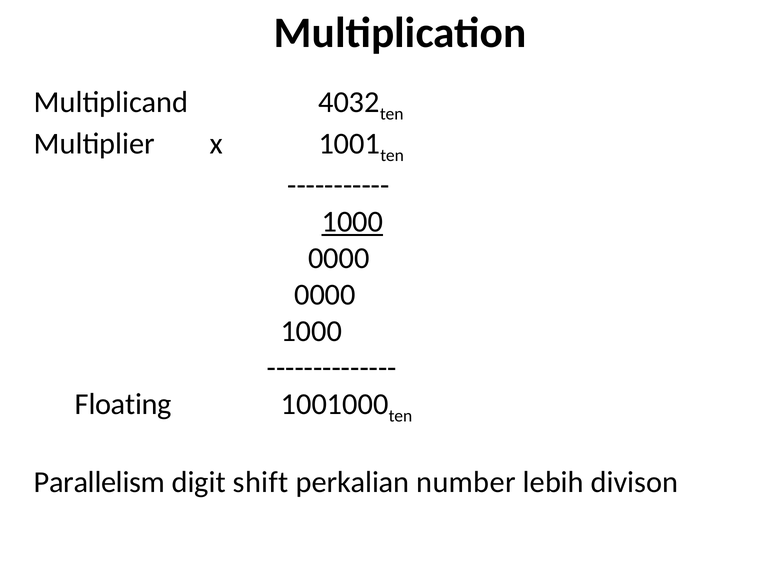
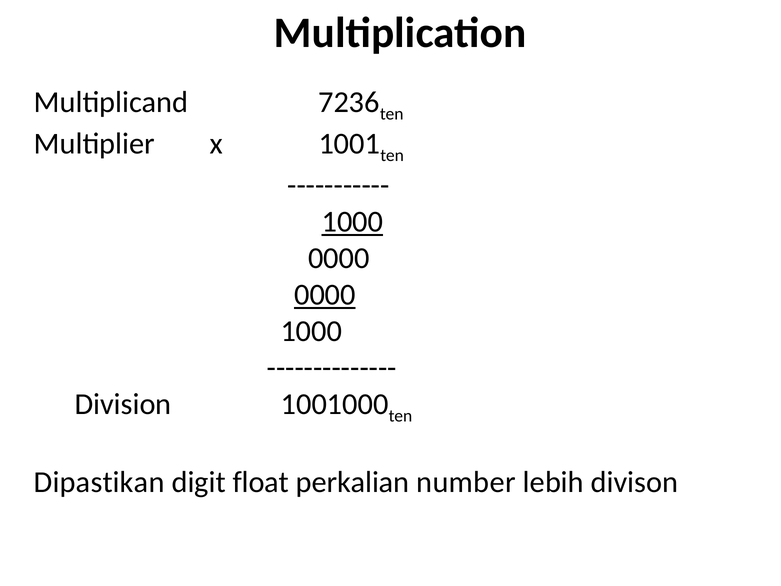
4032: 4032 -> 7236
0000 at (325, 295) underline: none -> present
Floating: Floating -> Division
Parallelism: Parallelism -> Dipastikan
shift: shift -> float
